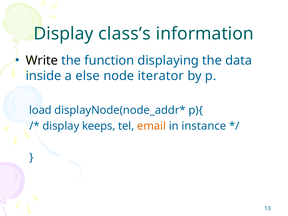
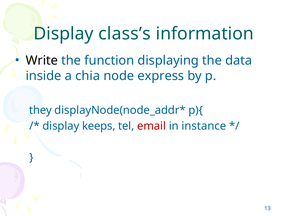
else: else -> chia
iterator: iterator -> express
load: load -> they
email colour: orange -> red
